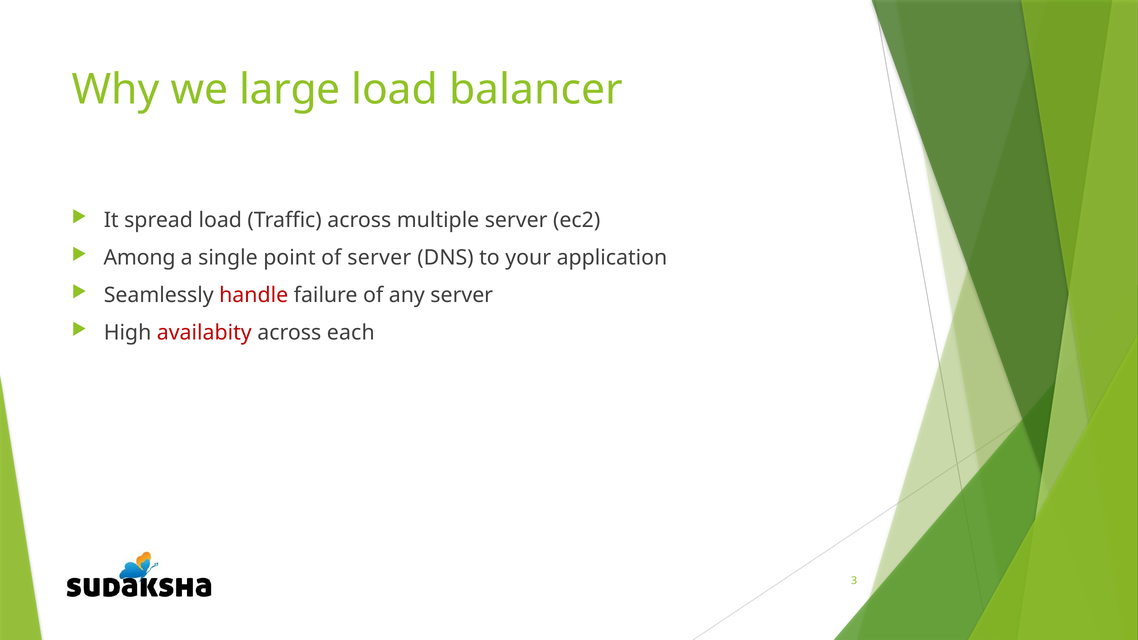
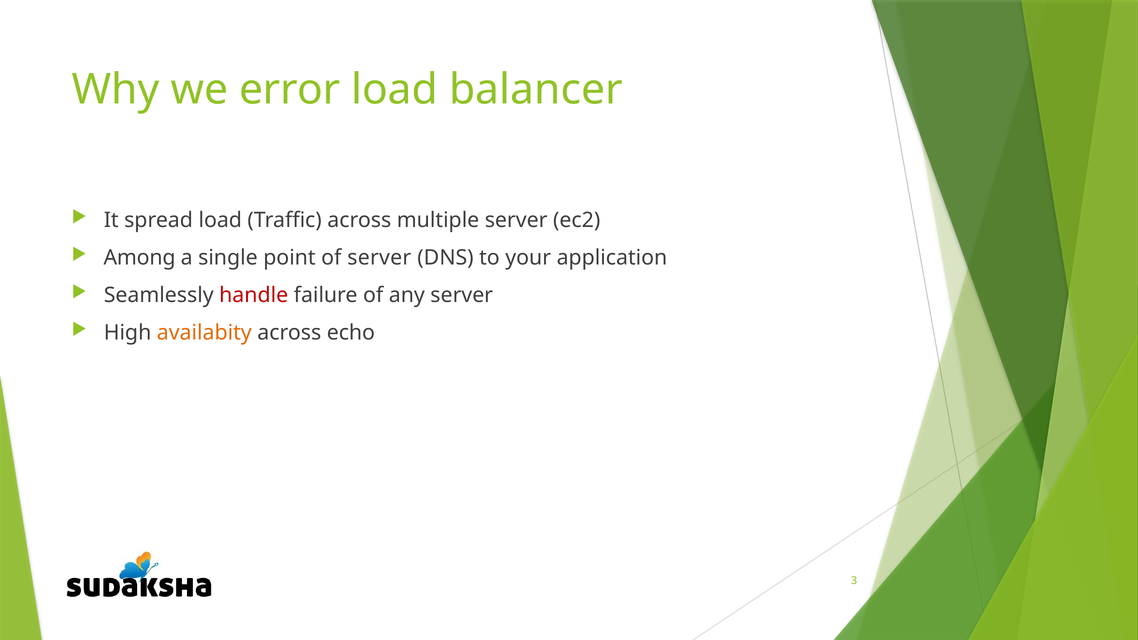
large: large -> error
availabity colour: red -> orange
each: each -> echo
